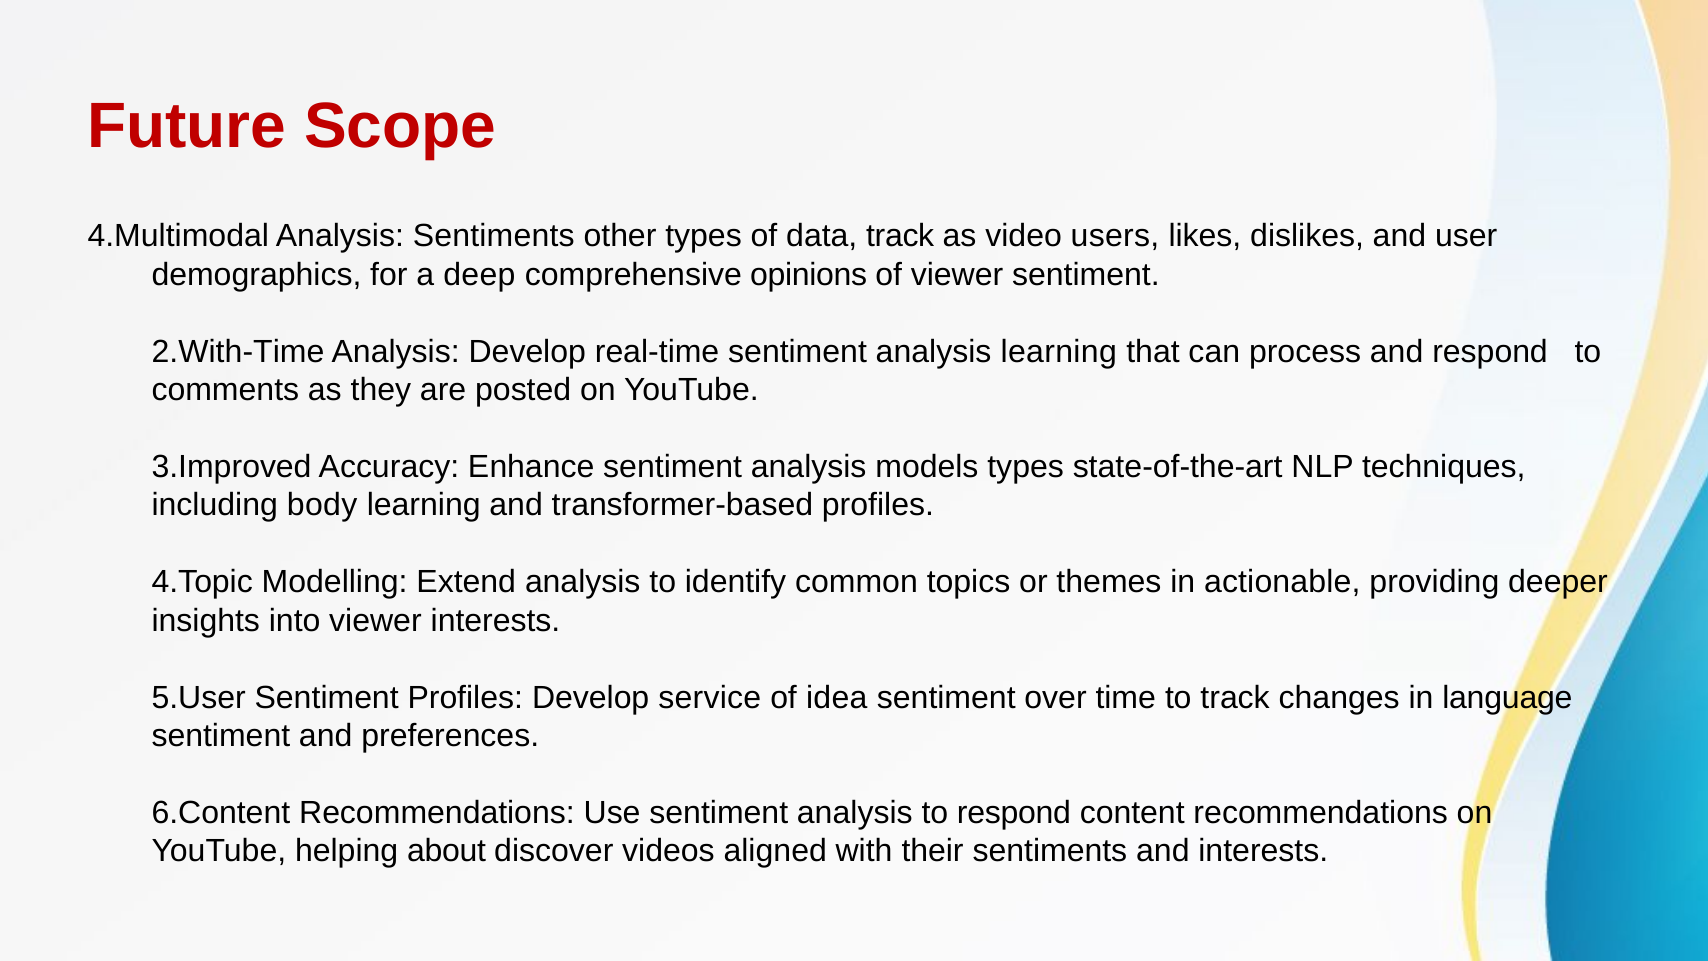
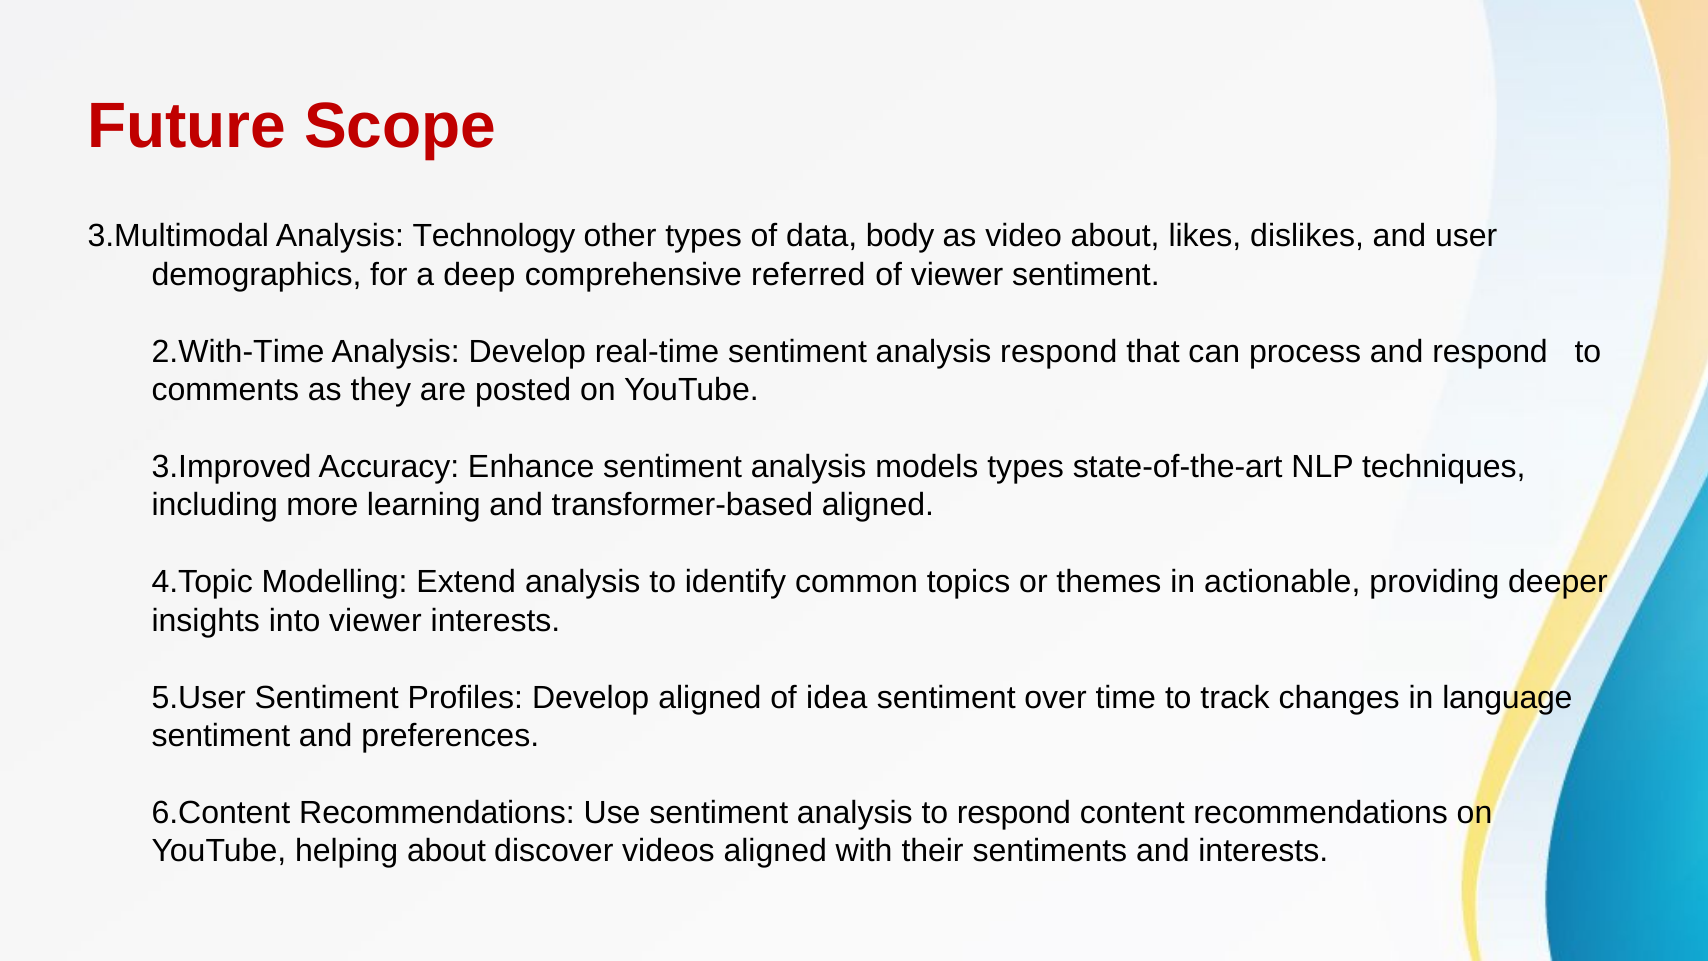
4.Multimodal: 4.Multimodal -> 3.Multimodal
Analysis Sentiments: Sentiments -> Technology
data track: track -> body
video users: users -> about
opinions: opinions -> referred
analysis learning: learning -> respond
body: body -> more
transformer-based profiles: profiles -> aligned
Develop service: service -> aligned
